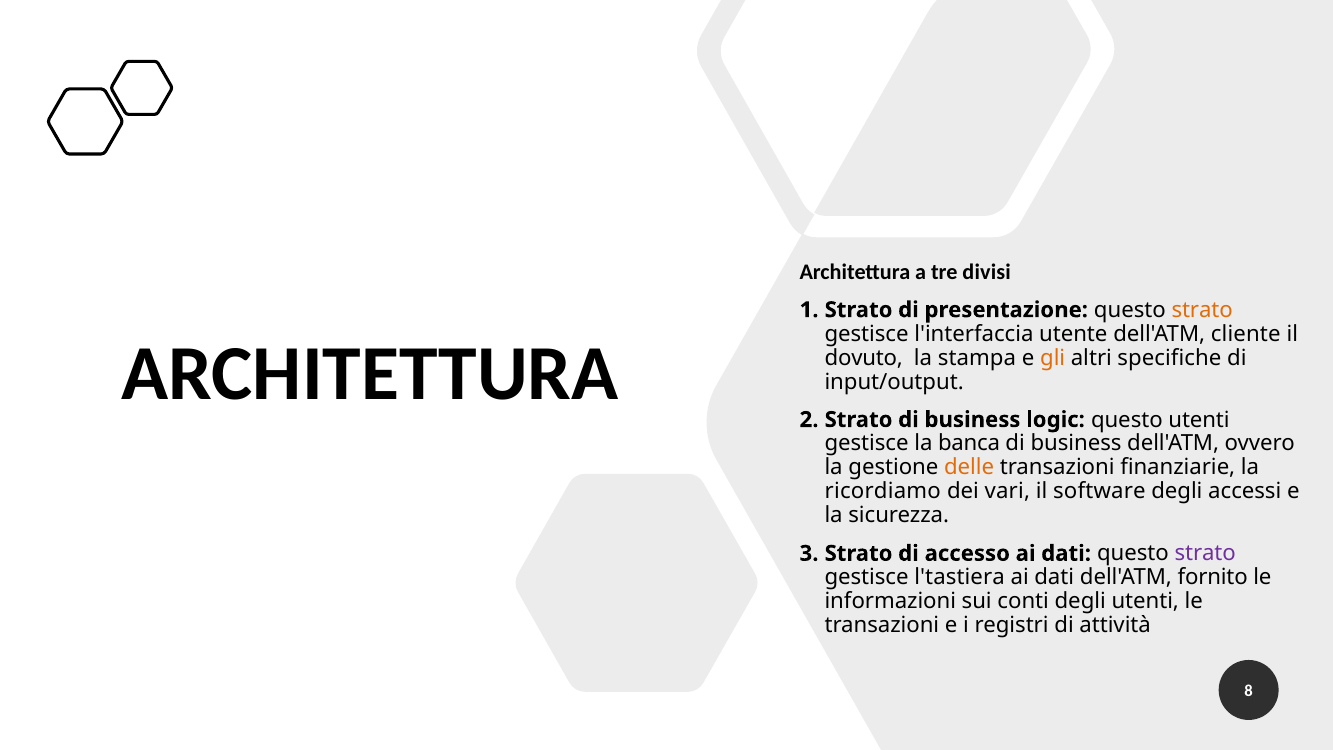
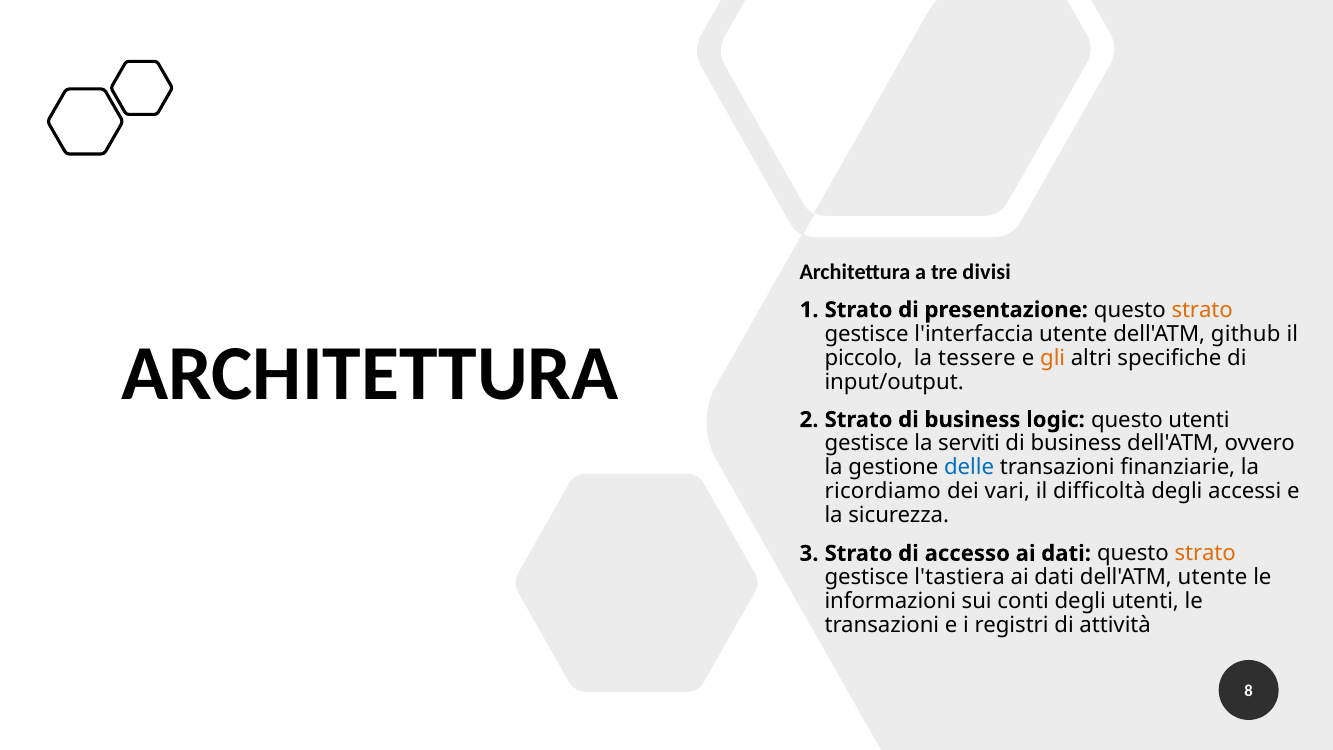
cliente: cliente -> github
dovuto: dovuto -> piccolo
stampa: stampa -> tessere
banca: banca -> serviti
delle colour: orange -> blue
software: software -> difficoltà
strato at (1205, 553) colour: purple -> orange
dell'ATM fornito: fornito -> utente
